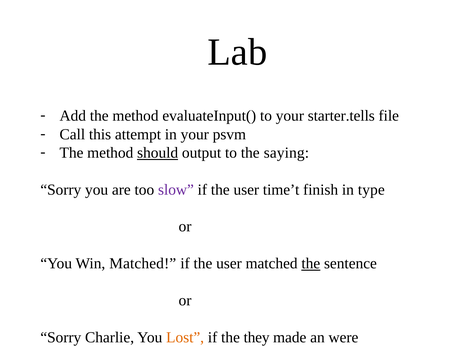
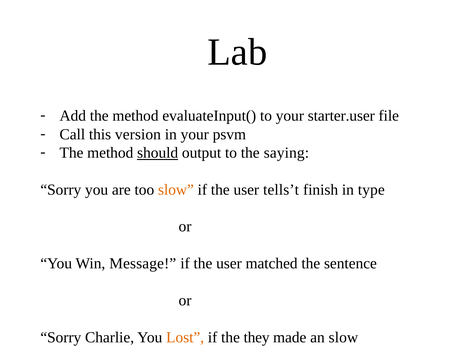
starter.tells: starter.tells -> starter.user
attempt: attempt -> version
slow at (176, 190) colour: purple -> orange
time’t: time’t -> tells’t
Win Matched: Matched -> Message
the at (311, 263) underline: present -> none
an were: were -> slow
